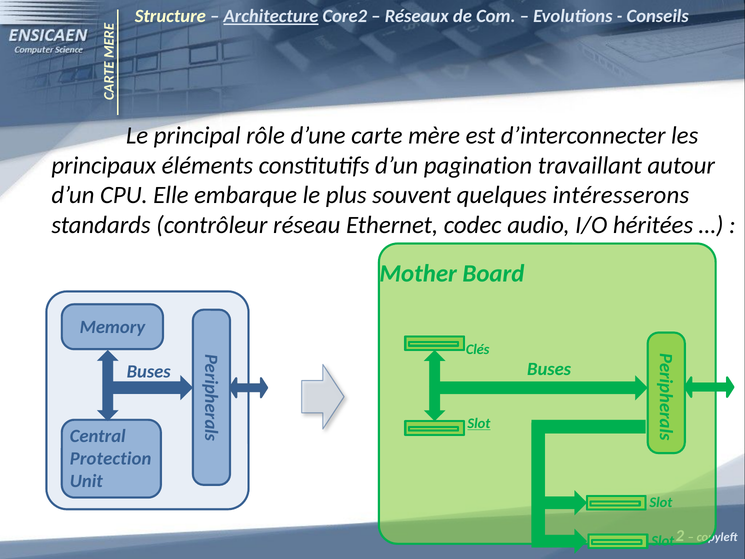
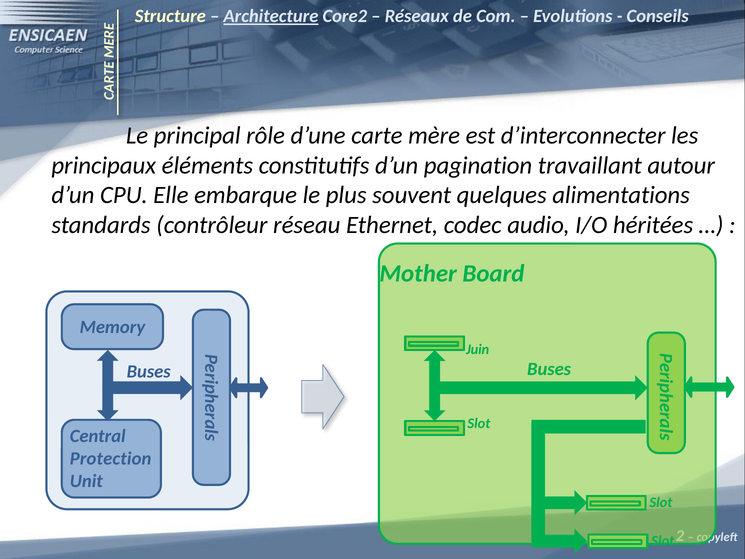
intéresserons: intéresserons -> alimentations
Clés: Clés -> Juin
Slot at (479, 423) underline: present -> none
